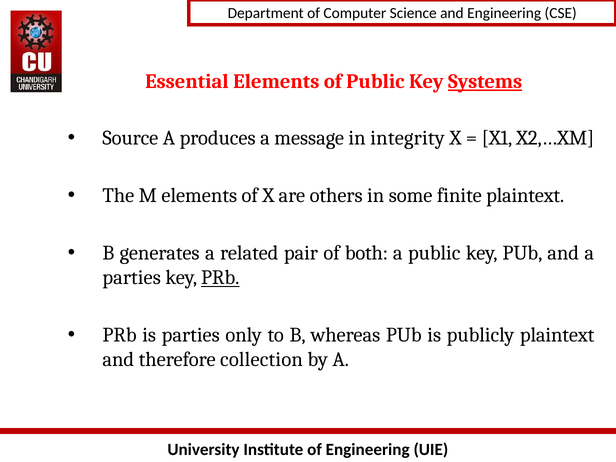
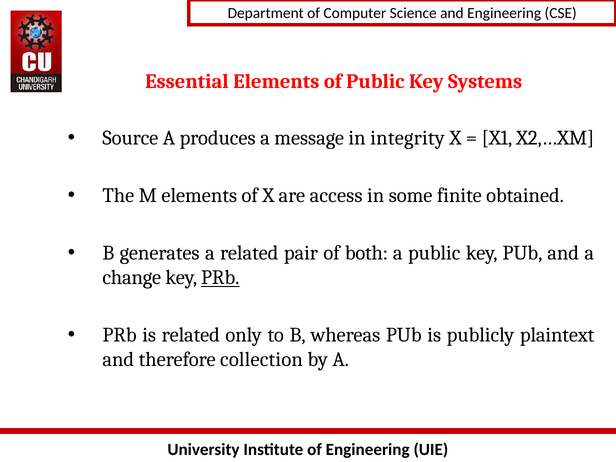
Systems underline: present -> none
others: others -> access
finite plaintext: plaintext -> obtained
parties at (132, 278): parties -> change
is parties: parties -> related
